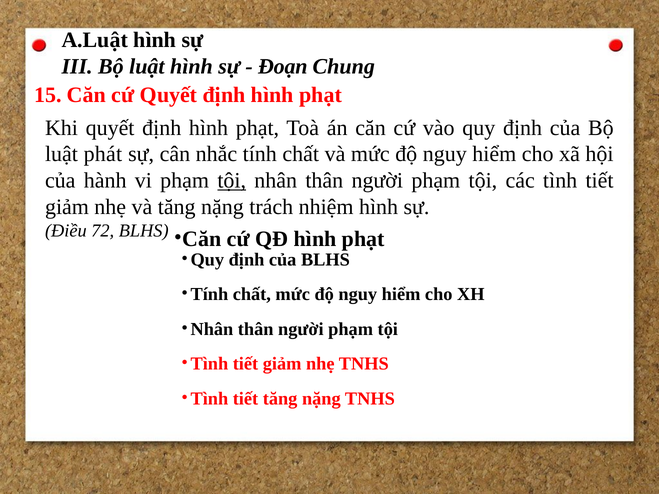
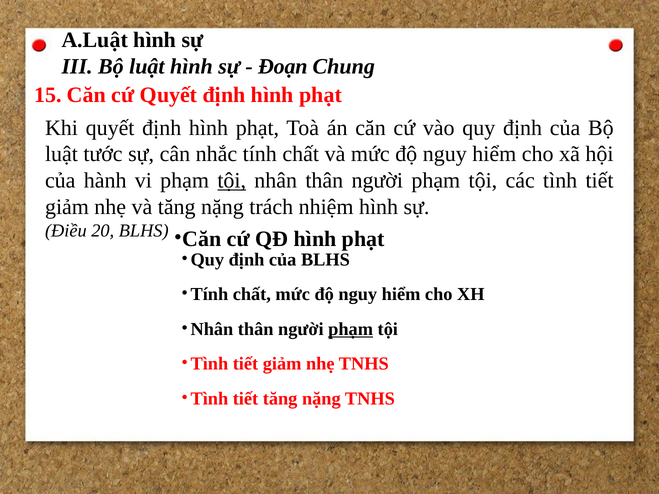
phát: phát -> tước
72: 72 -> 20
phạm at (351, 329) underline: none -> present
